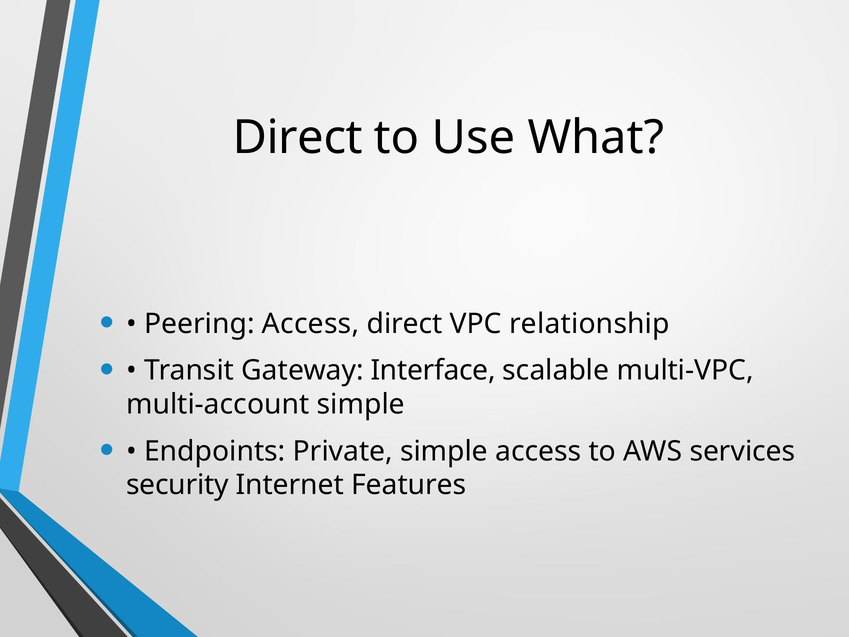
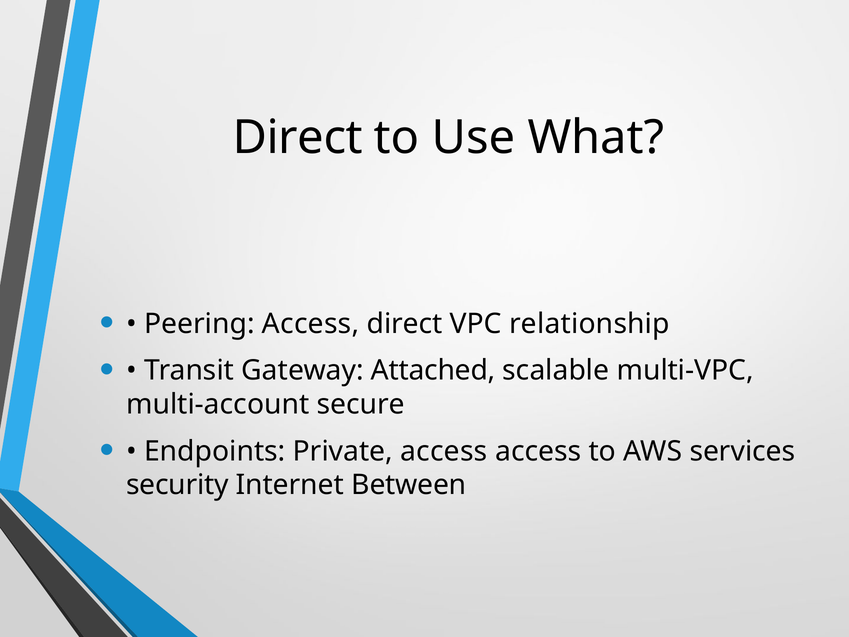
Interface: Interface -> Attached
multi-account simple: simple -> secure
Private simple: simple -> access
Features: Features -> Between
